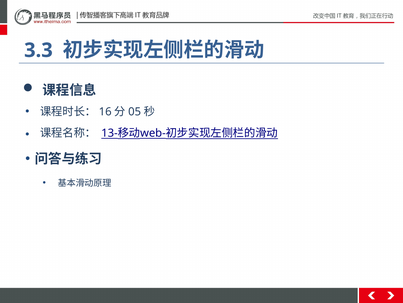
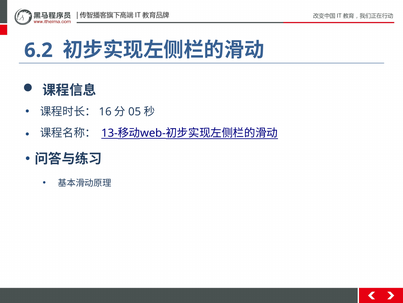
3.3: 3.3 -> 6.2
